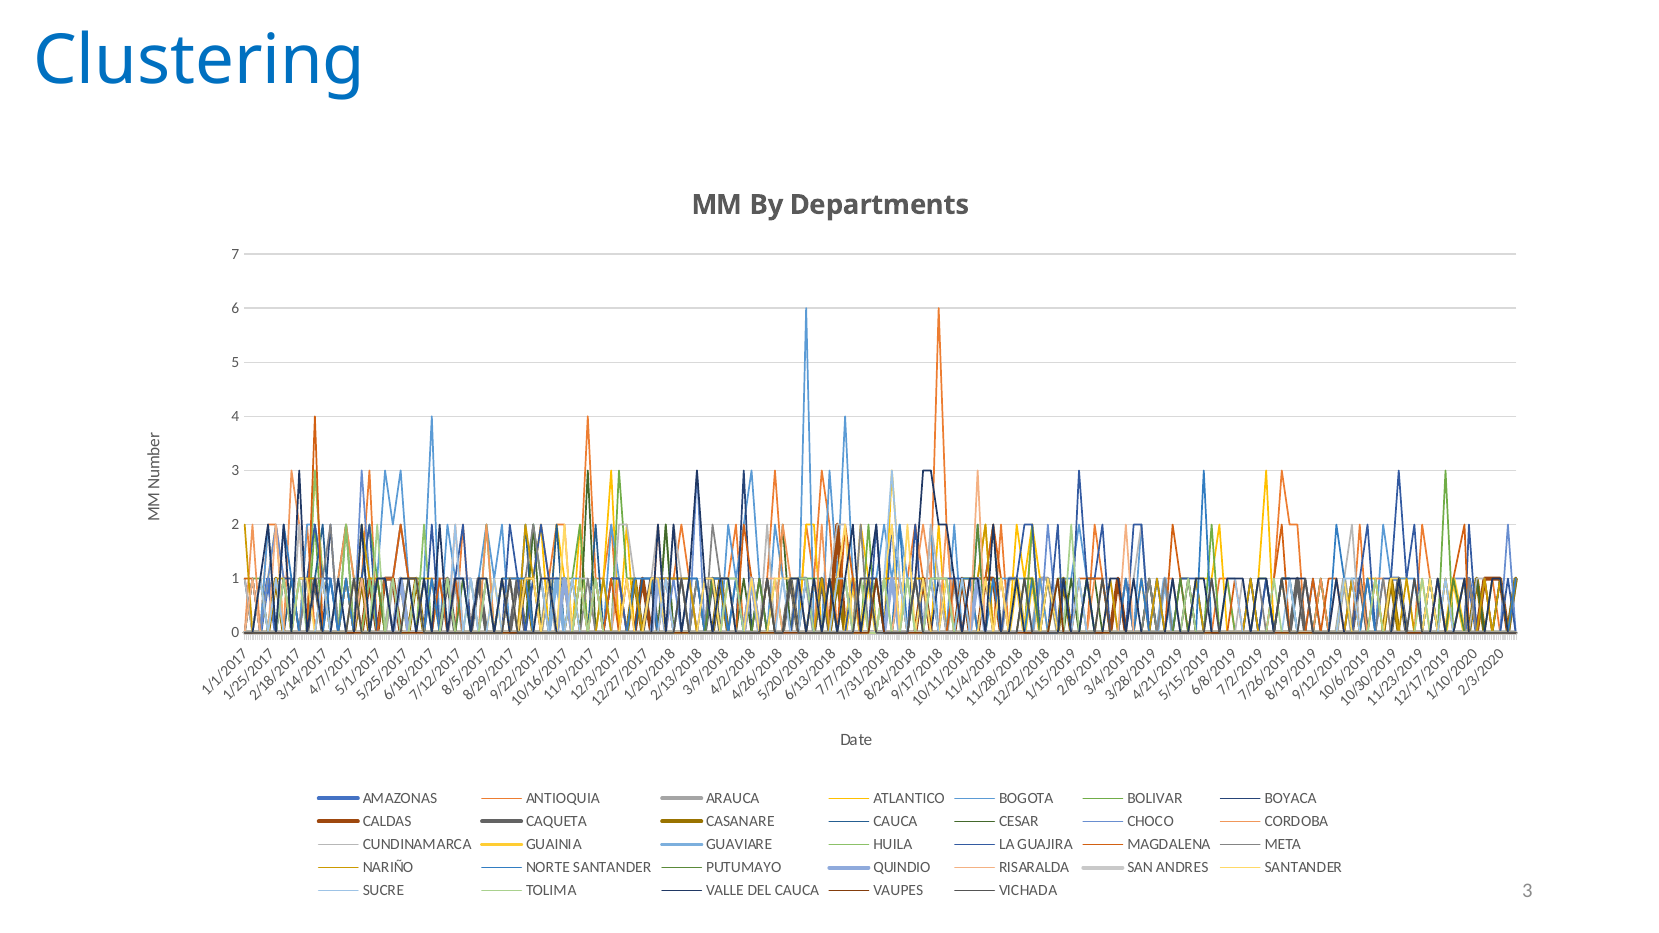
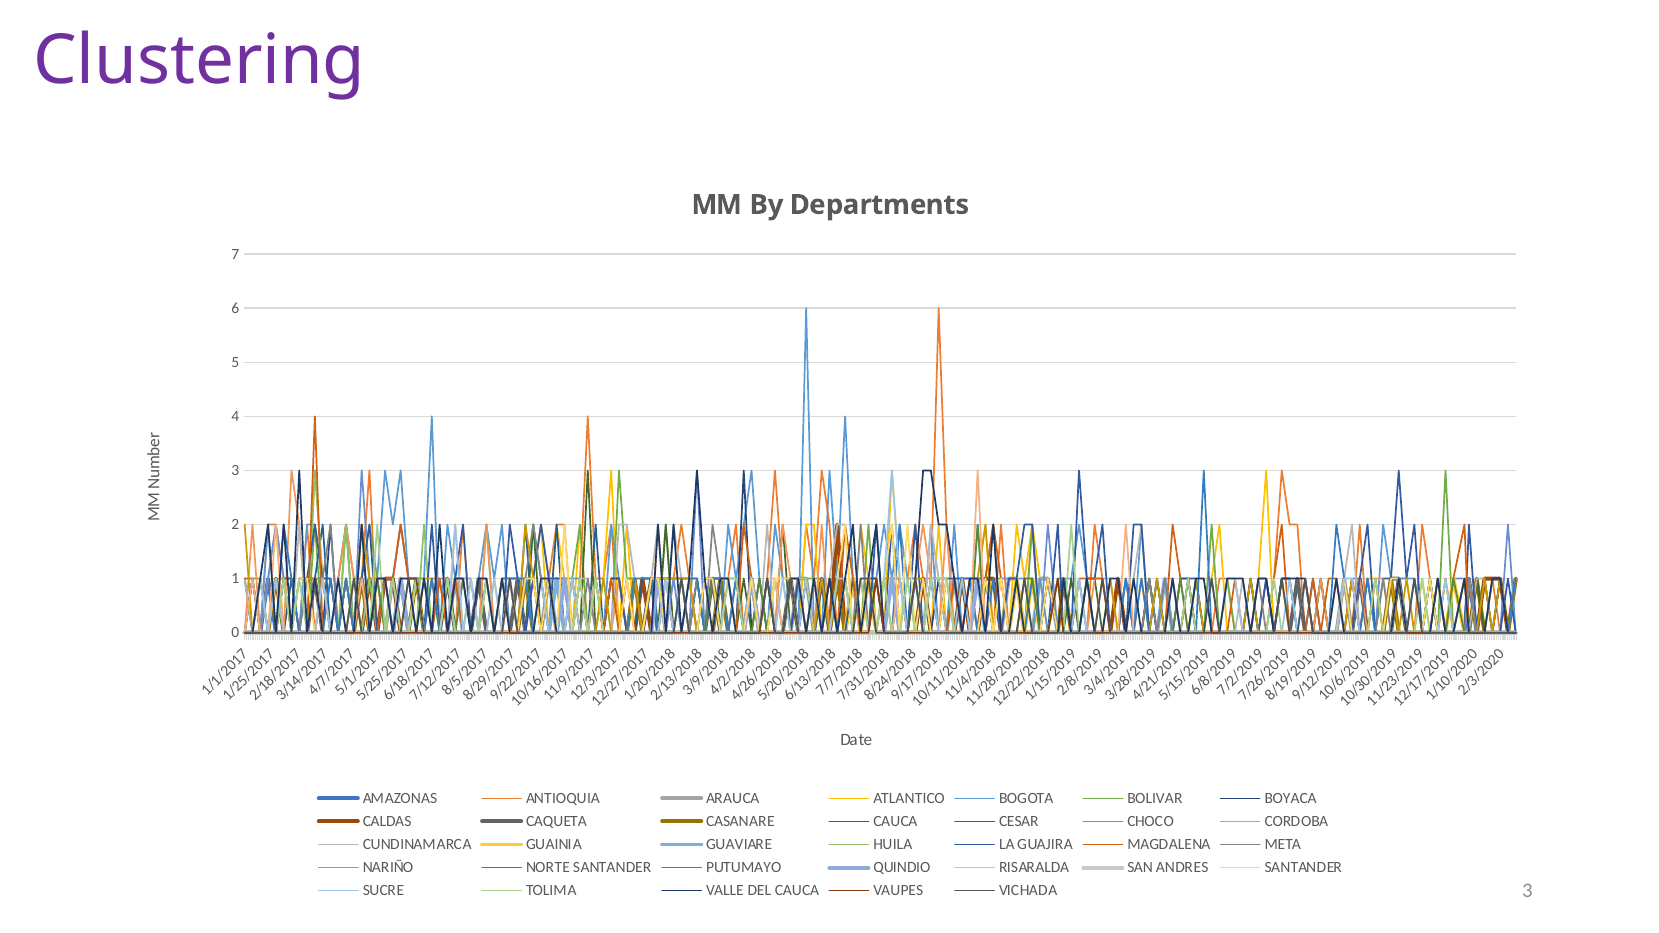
Clustering colour: blue -> purple
